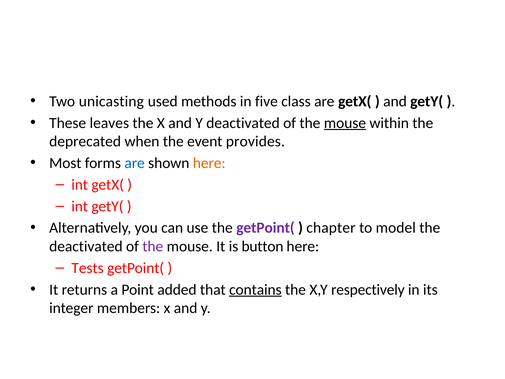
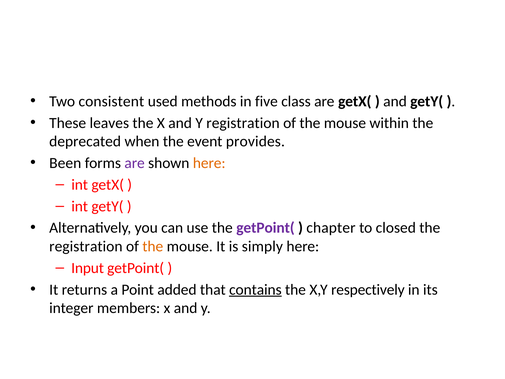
unicasting: unicasting -> consistent
Y deactivated: deactivated -> registration
mouse at (345, 123) underline: present -> none
Most: Most -> Been
are at (135, 163) colour: blue -> purple
model: model -> closed
deactivated at (86, 246): deactivated -> registration
the at (153, 246) colour: purple -> orange
button: button -> simply
Tests: Tests -> Input
